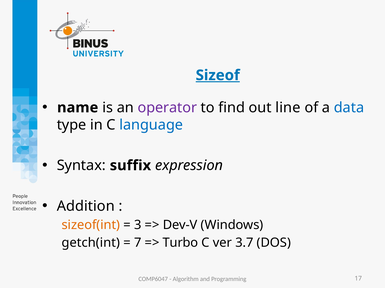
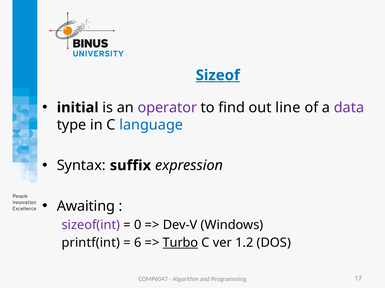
name: name -> initial
data colour: blue -> purple
Addition: Addition -> Awaiting
sizeof(int colour: orange -> purple
3: 3 -> 0
getch(int: getch(int -> printf(int
7: 7 -> 6
Turbo underline: none -> present
3.7: 3.7 -> 1.2
